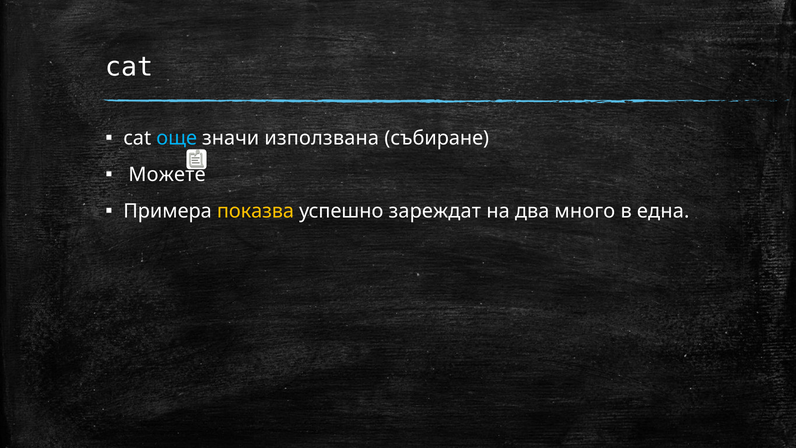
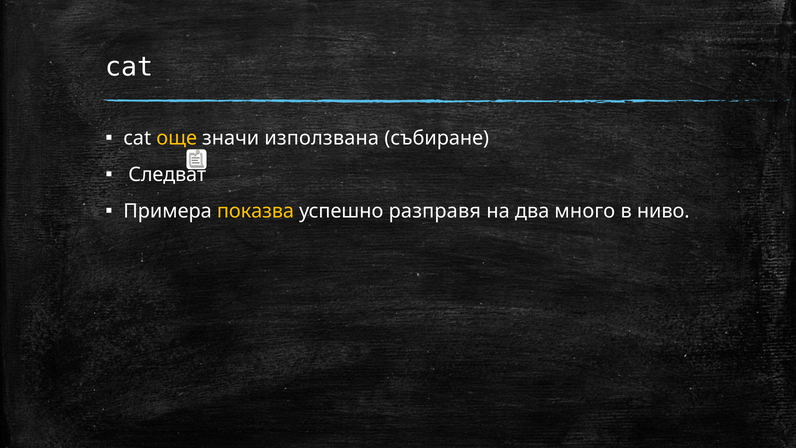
още colour: light blue -> yellow
Можете: Можете -> Следват
зареждат: зареждат -> разправя
една: една -> ниво
